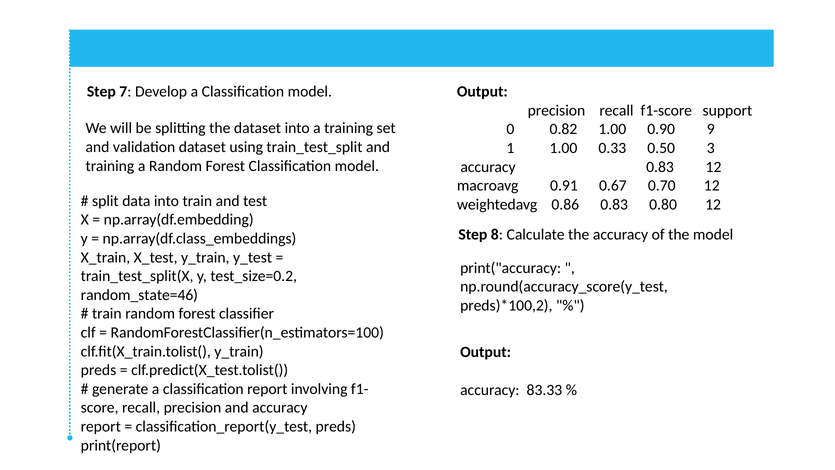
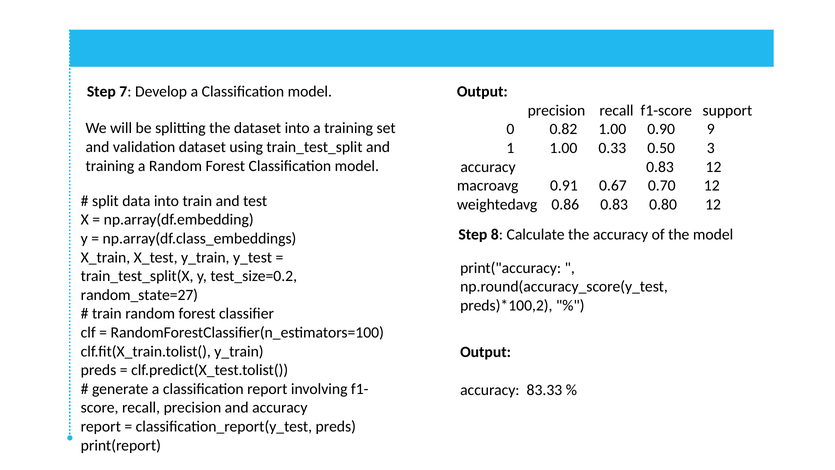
random_state=46: random_state=46 -> random_state=27
